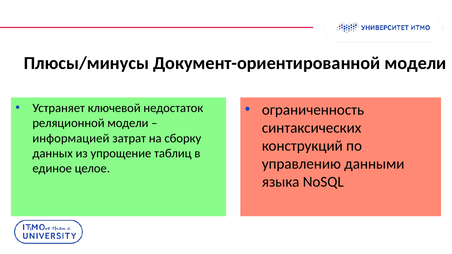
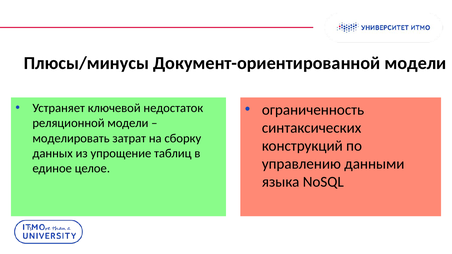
информацией: информацией -> моделировать
